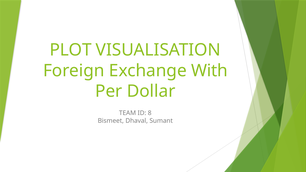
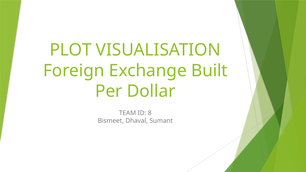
With: With -> Built
